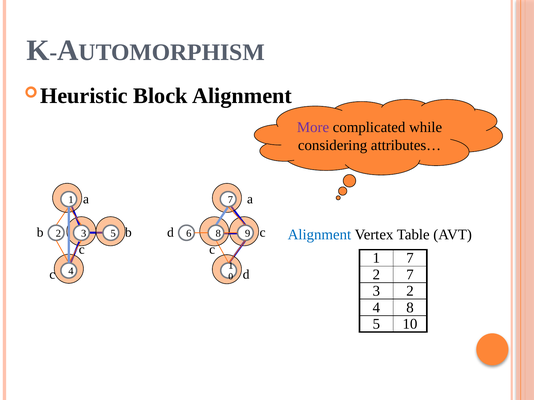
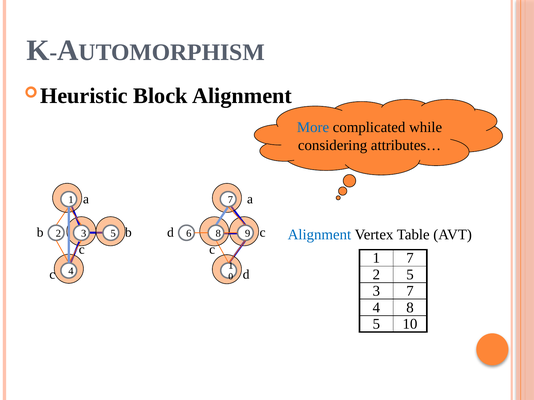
More colour: purple -> blue
2 7: 7 -> 5
3 2: 2 -> 7
